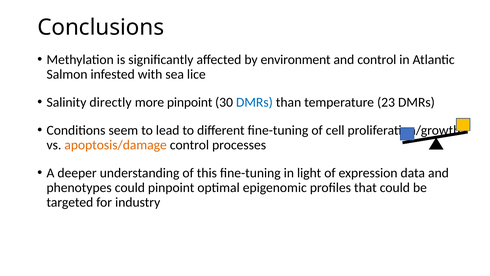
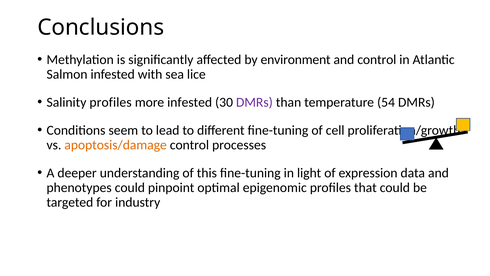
Salinity directly: directly -> profiles
more pinpoint: pinpoint -> infested
DMRs at (254, 102) colour: blue -> purple
23: 23 -> 54
